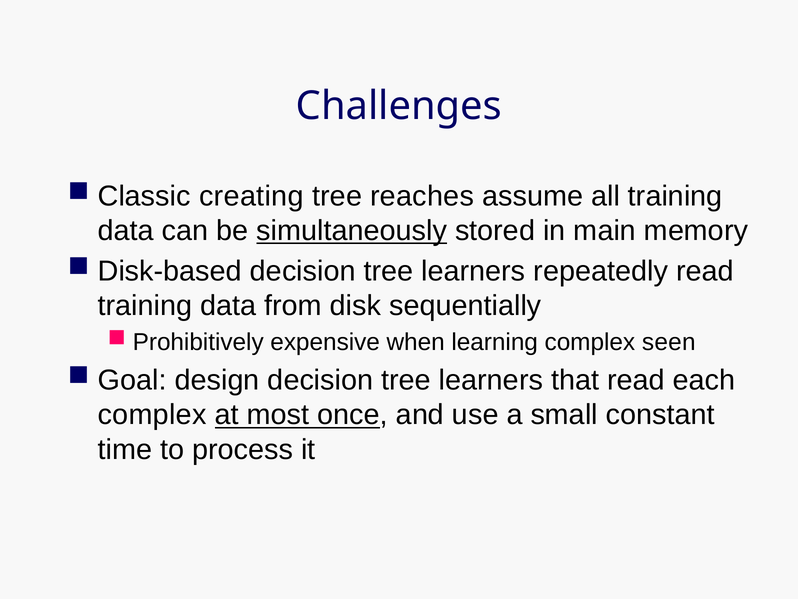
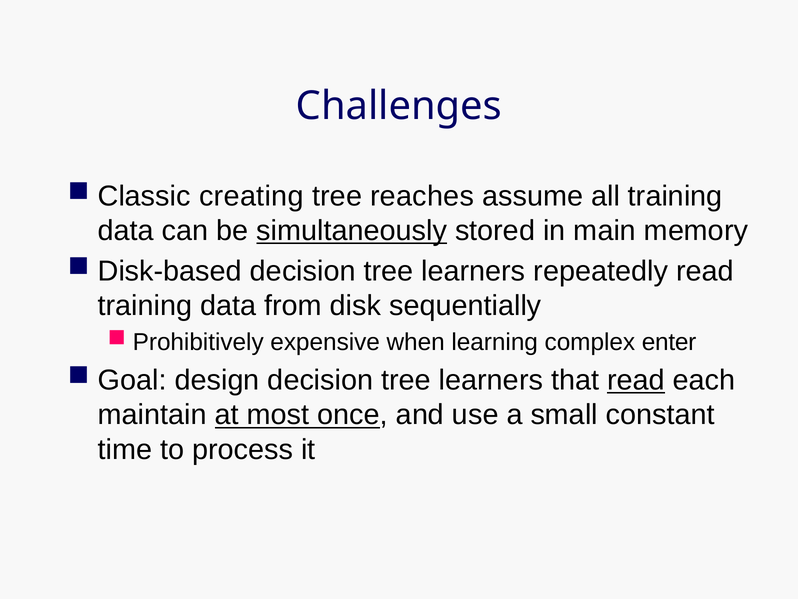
seen: seen -> enter
read at (636, 380) underline: none -> present
complex at (152, 415): complex -> maintain
